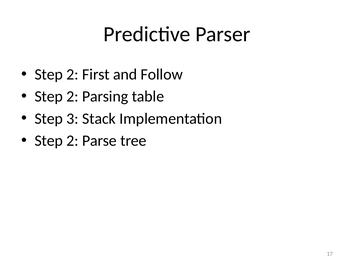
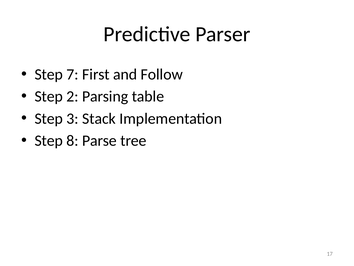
2 at (73, 74): 2 -> 7
2 at (73, 140): 2 -> 8
